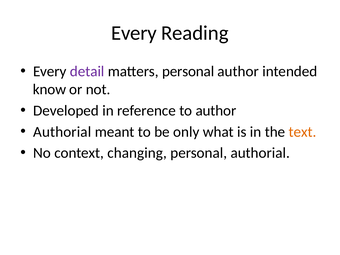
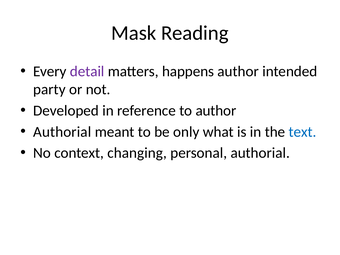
Every at (134, 33): Every -> Mask
matters personal: personal -> happens
know: know -> party
text colour: orange -> blue
